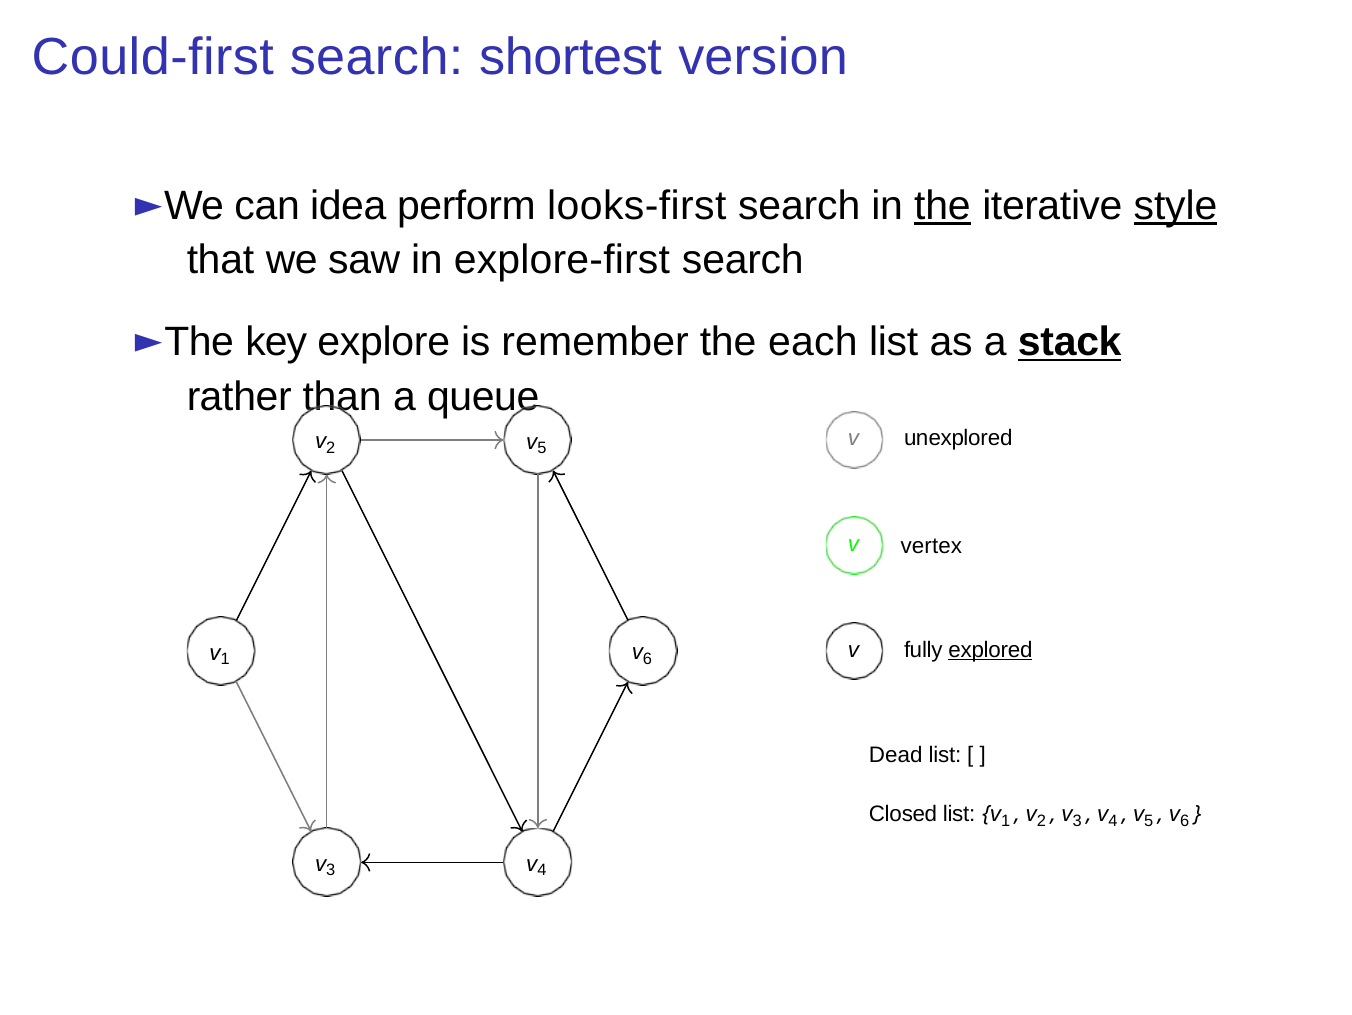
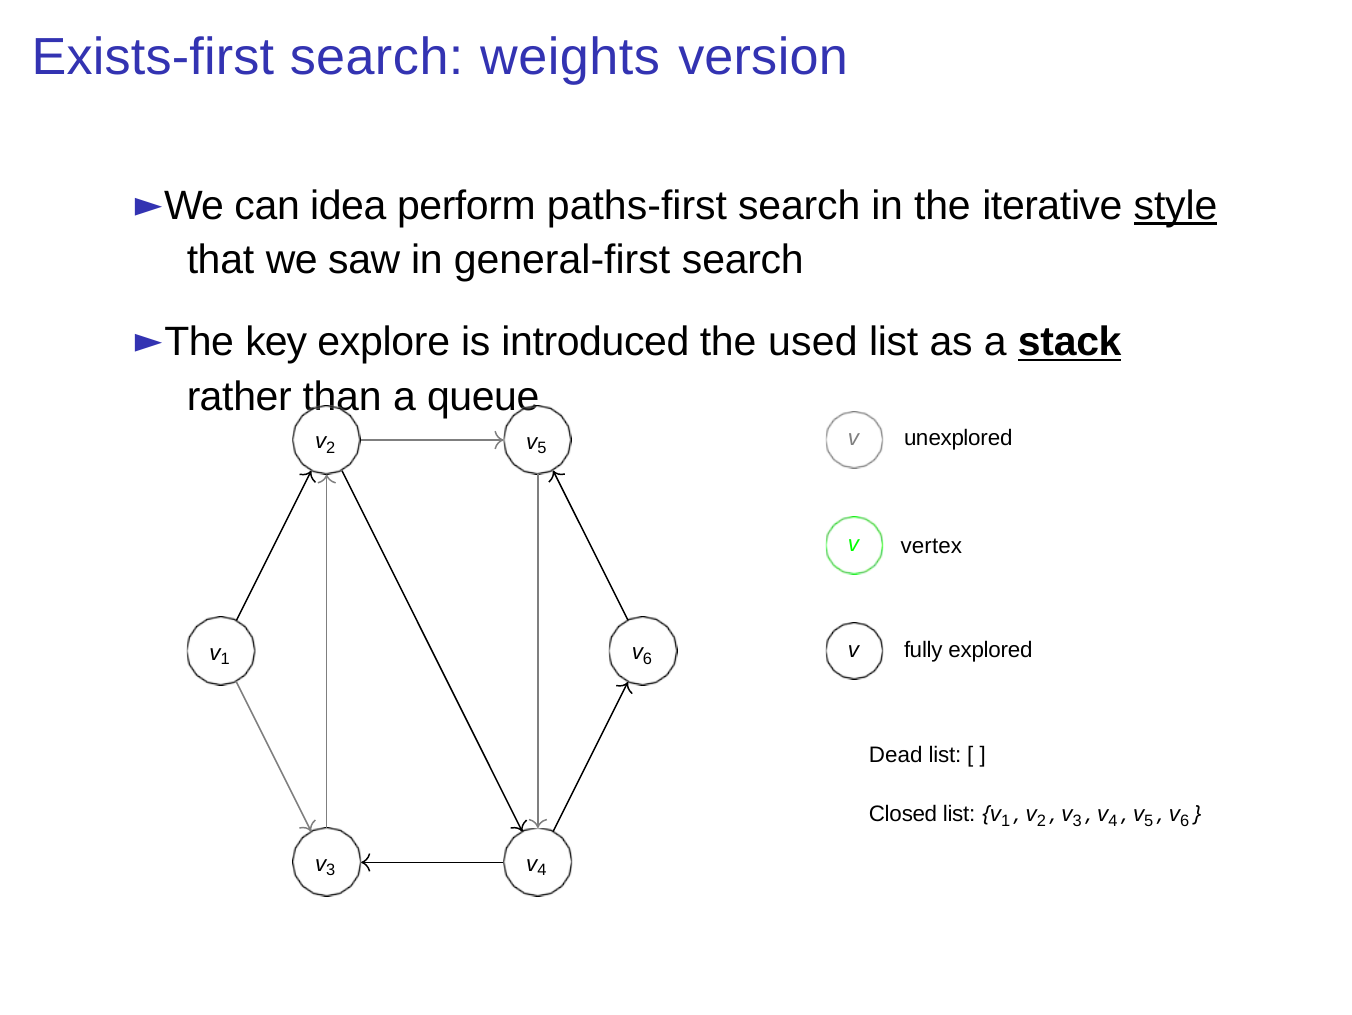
Could-first: Could-first -> Exists-first
shortest: shortest -> weights
looks-first: looks-first -> paths-first
the at (942, 206) underline: present -> none
explore-first: explore-first -> general-first
remember: remember -> introduced
each: each -> used
explored underline: present -> none
